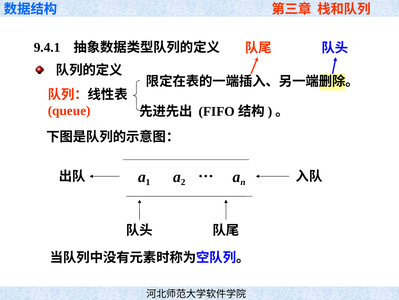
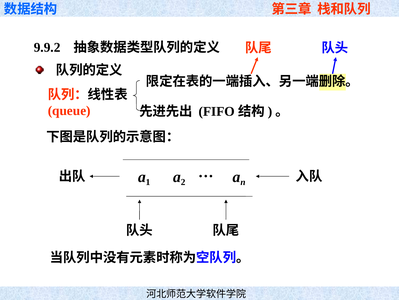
9.4.1: 9.4.1 -> 9.9.2
